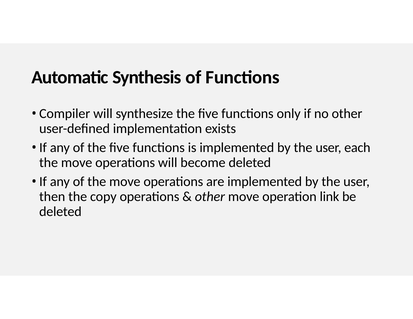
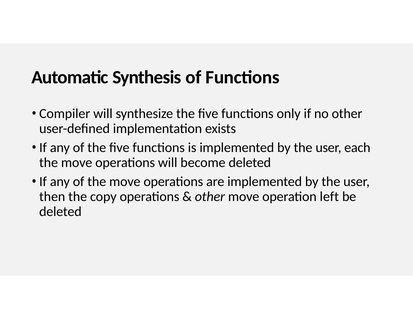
link: link -> left
